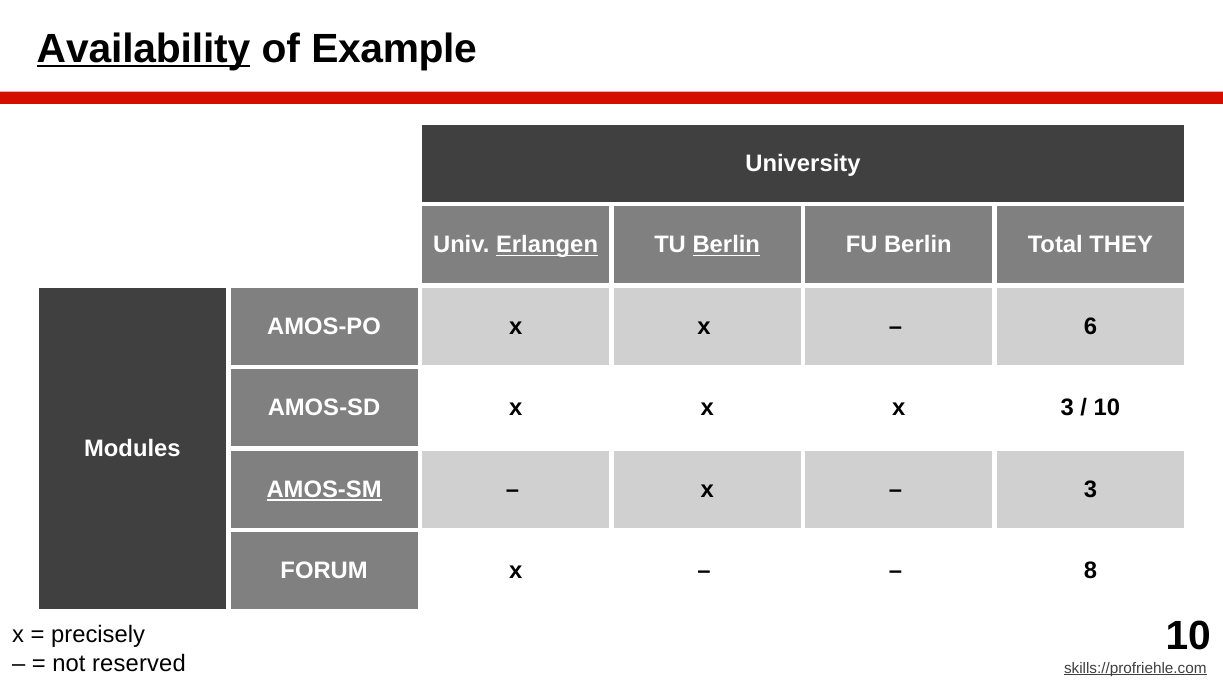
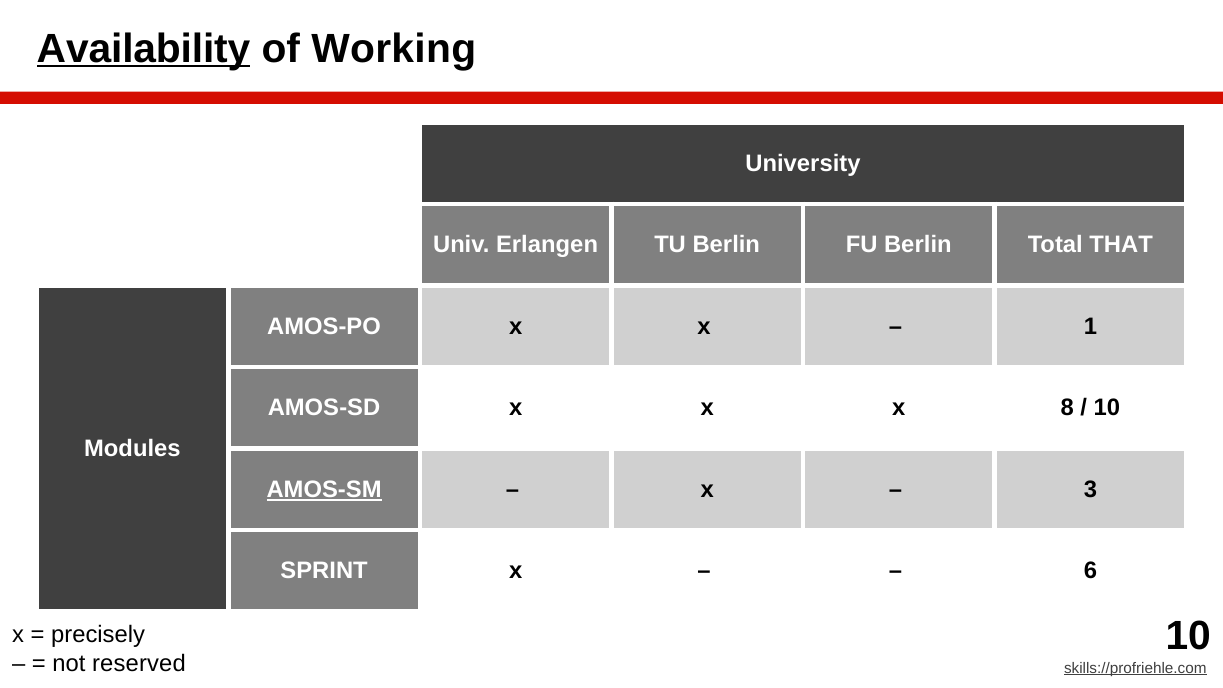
Example: Example -> Working
Erlangen underline: present -> none
Berlin at (726, 245) underline: present -> none
THEY: THEY -> THAT
6: 6 -> 1
x 3: 3 -> 8
FORUM: FORUM -> SPRINT
8: 8 -> 6
